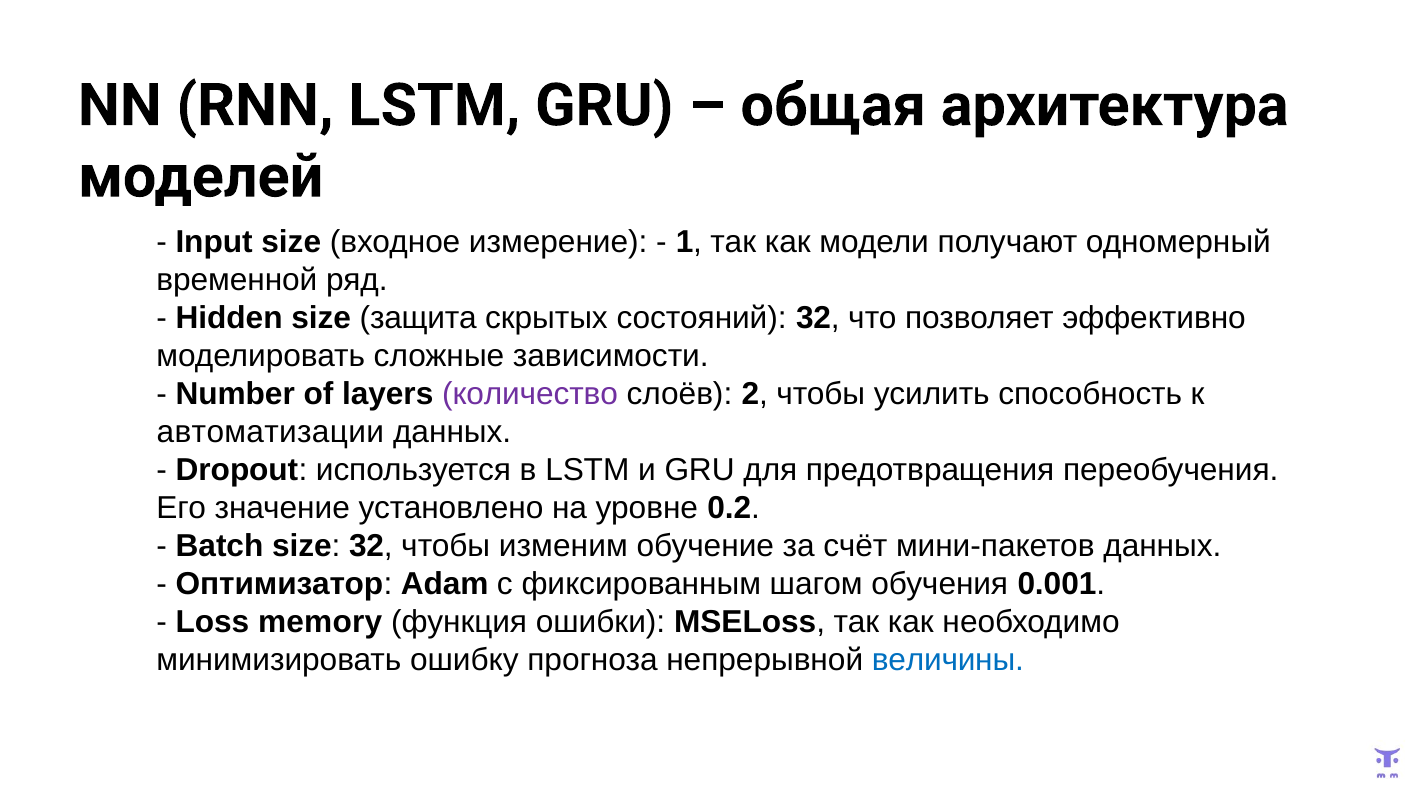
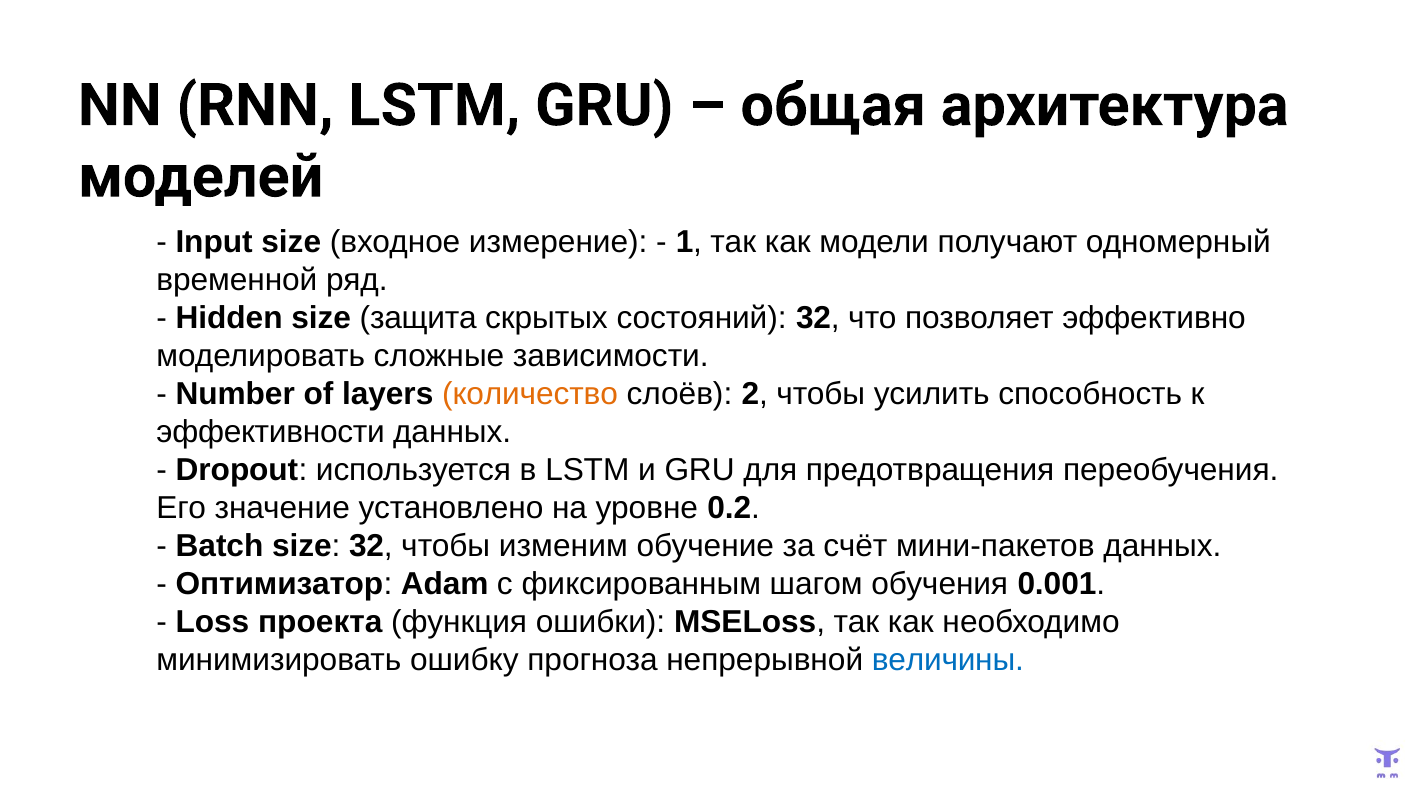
количество colour: purple -> orange
автоматизации: автоматизации -> эффективности
memory: memory -> проекта
